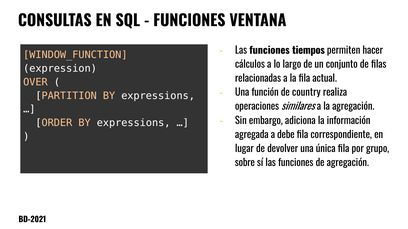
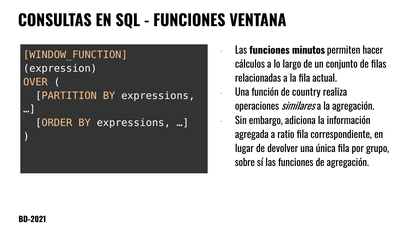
tiempos: tiempos -> minutos
debe: debe -> ratio
